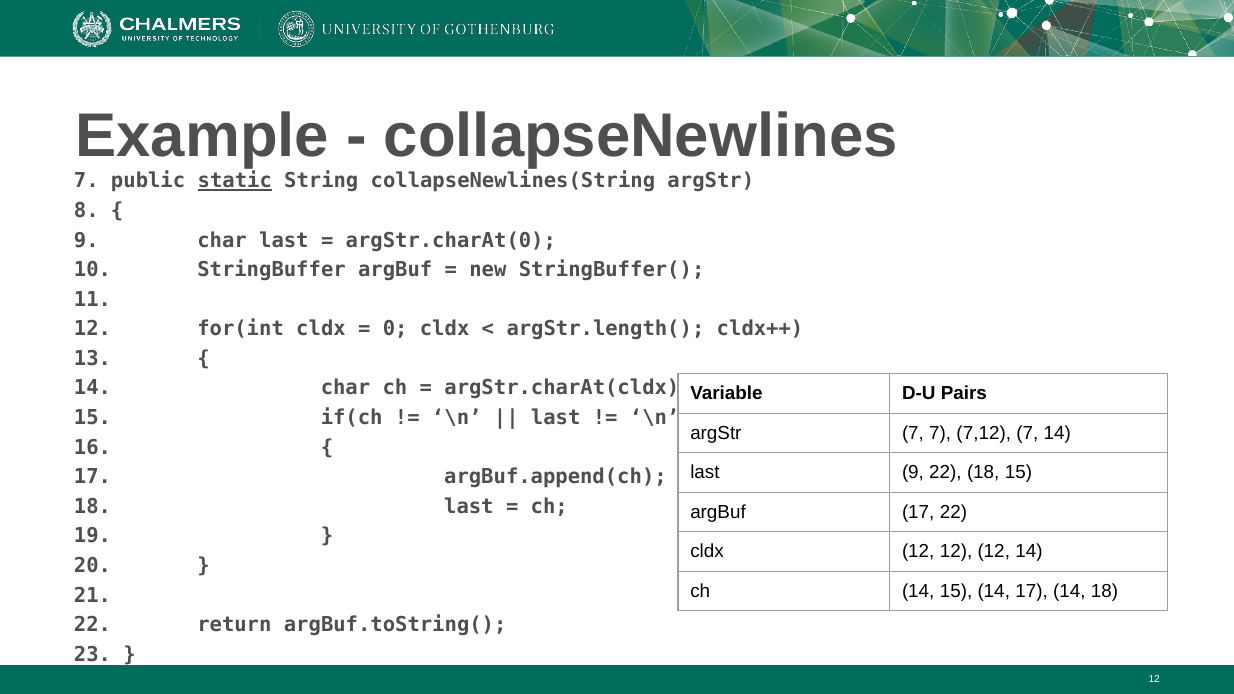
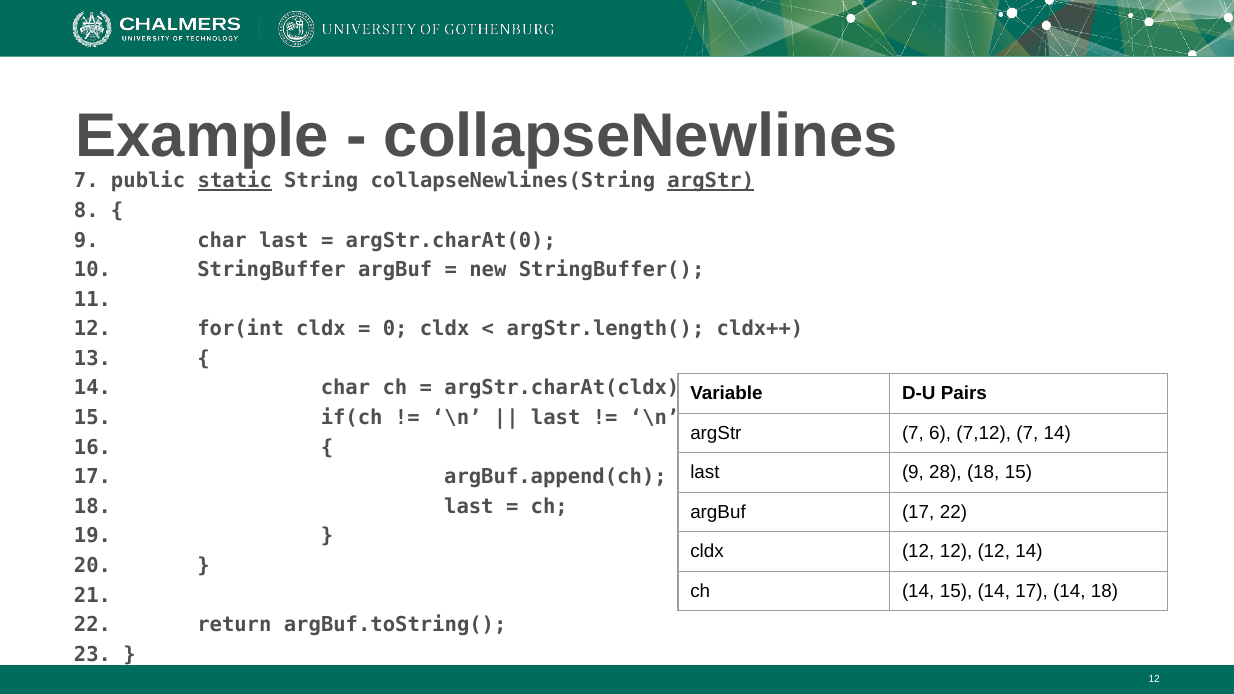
argStr at (711, 181) underline: none -> present
7 7: 7 -> 6
9 22: 22 -> 28
